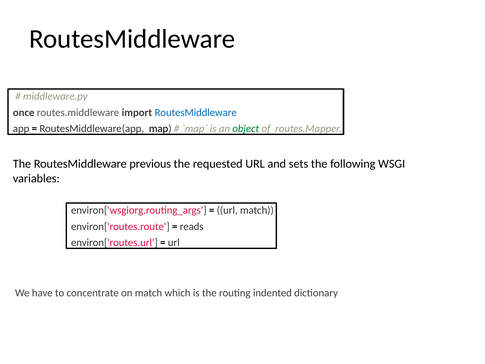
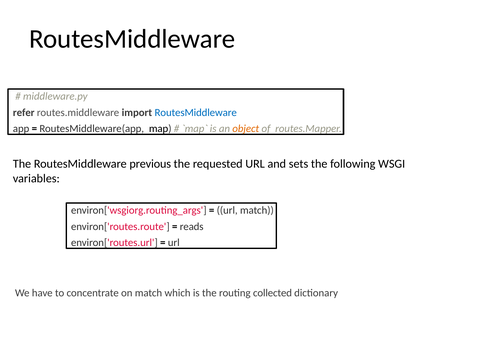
once: once -> refer
object colour: green -> orange
indented: indented -> collected
